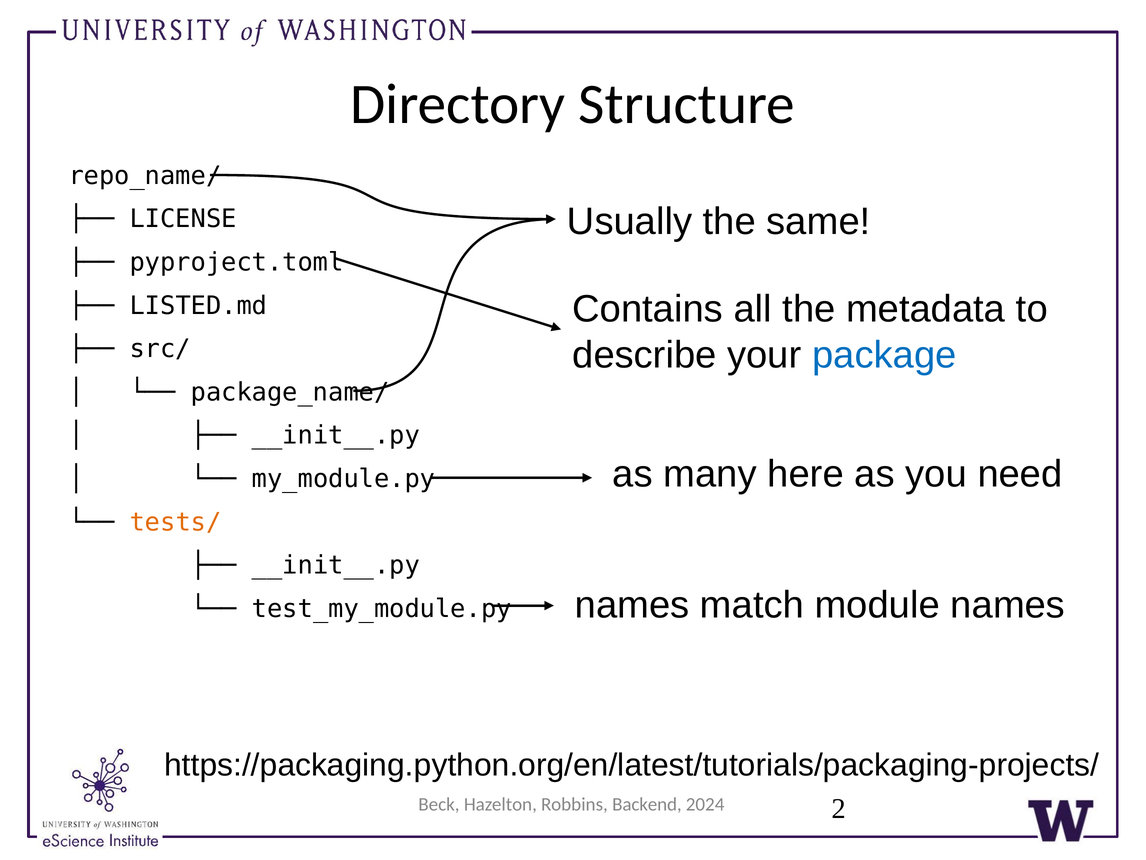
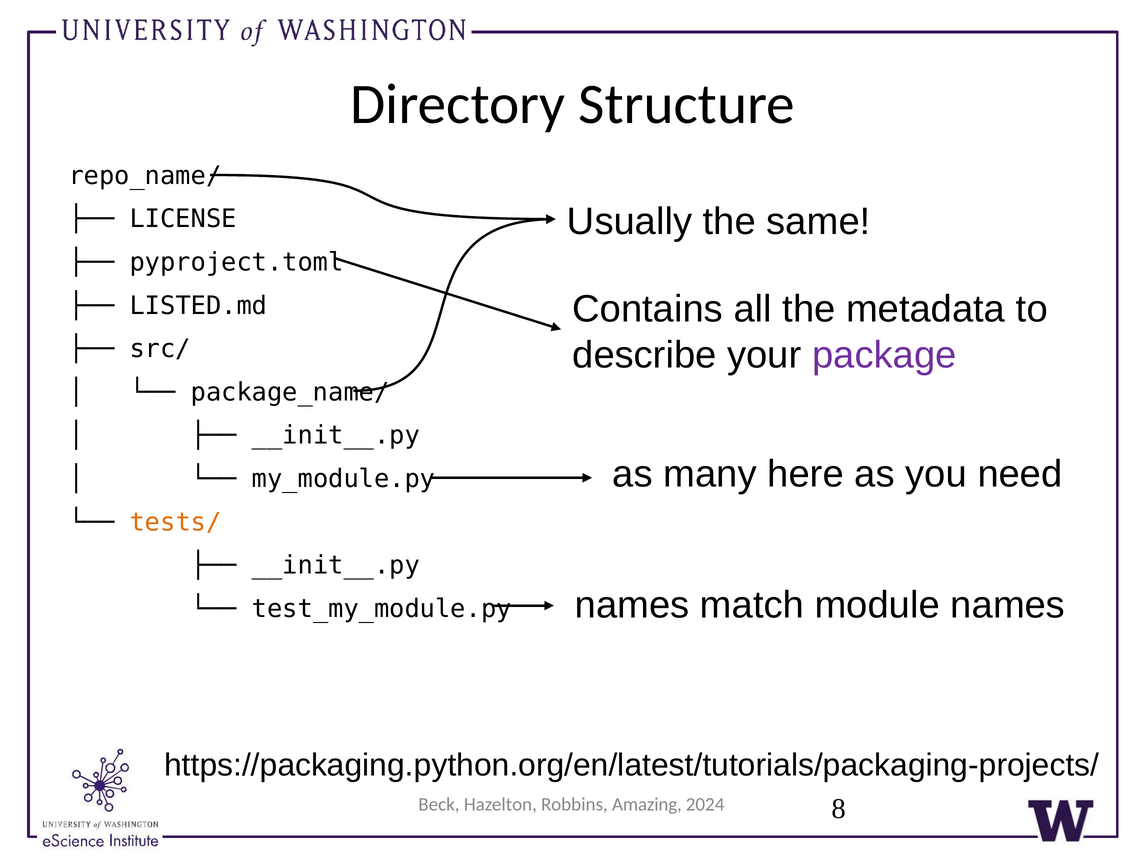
package colour: blue -> purple
Backend: Backend -> Amazing
2: 2 -> 8
